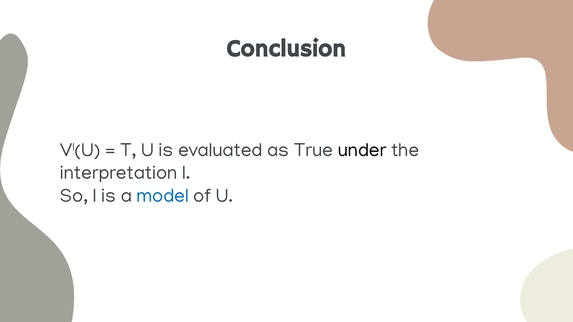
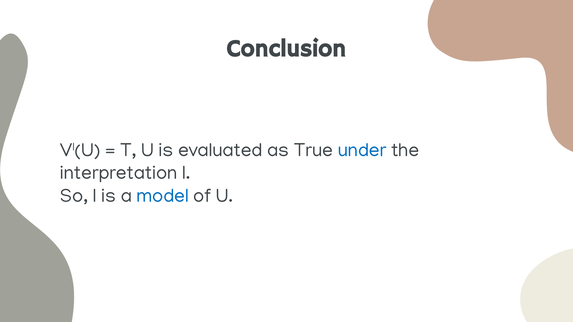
under colour: black -> blue
